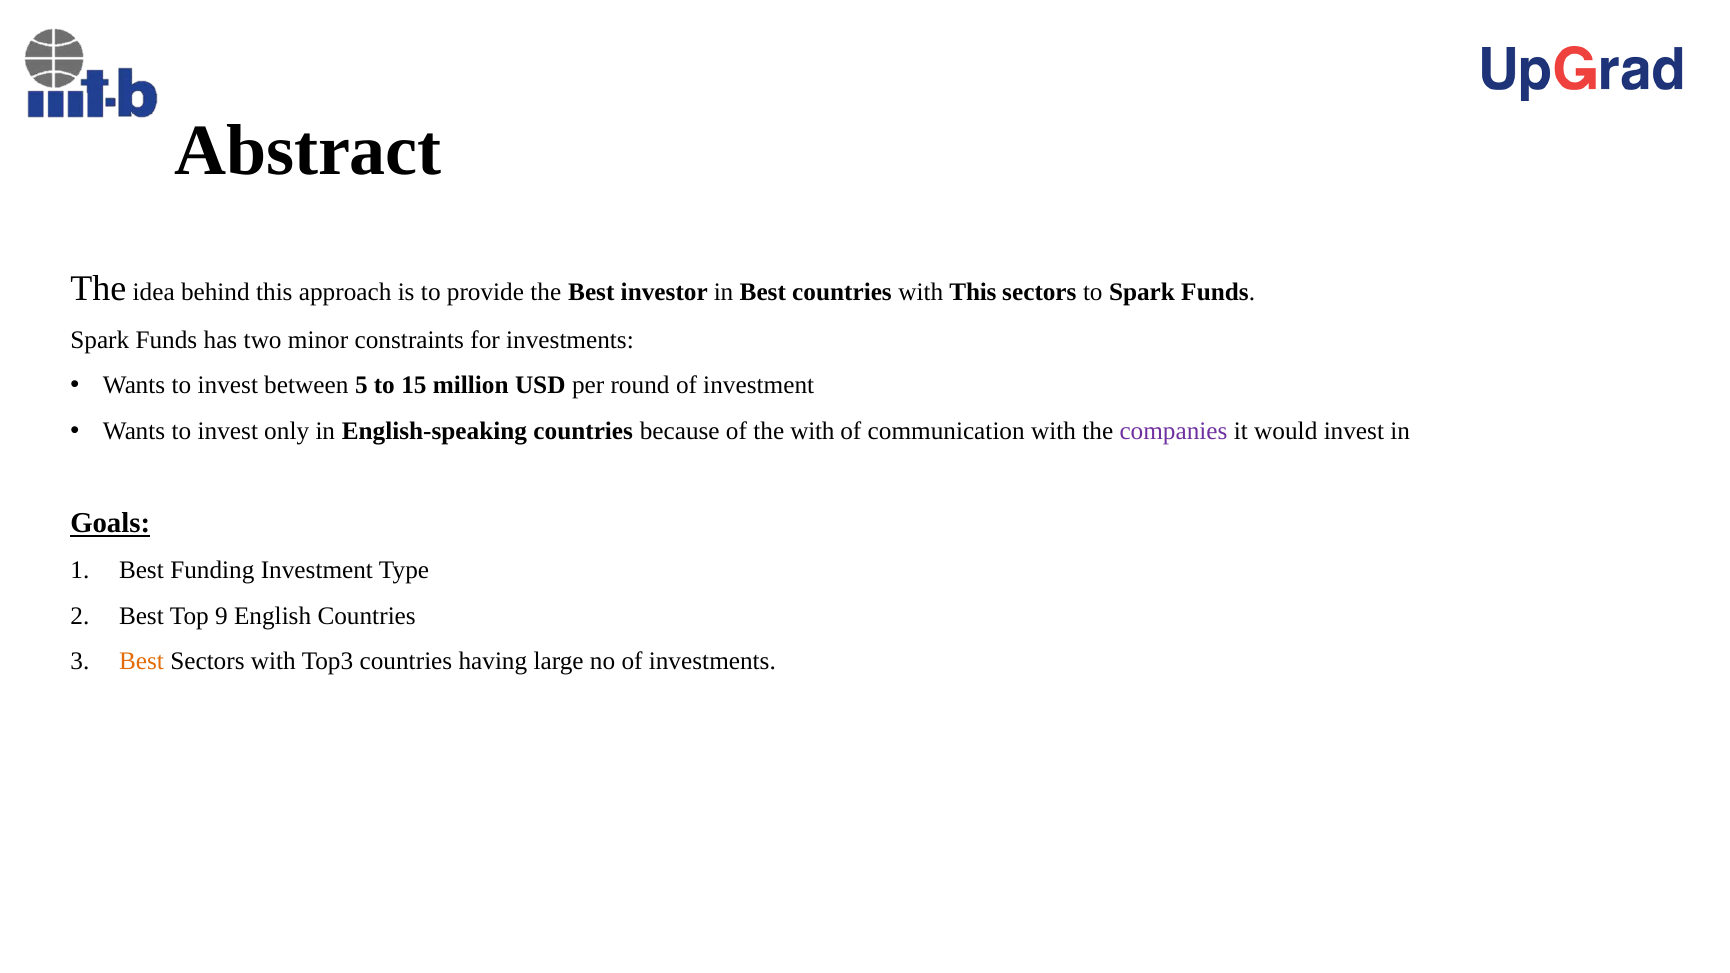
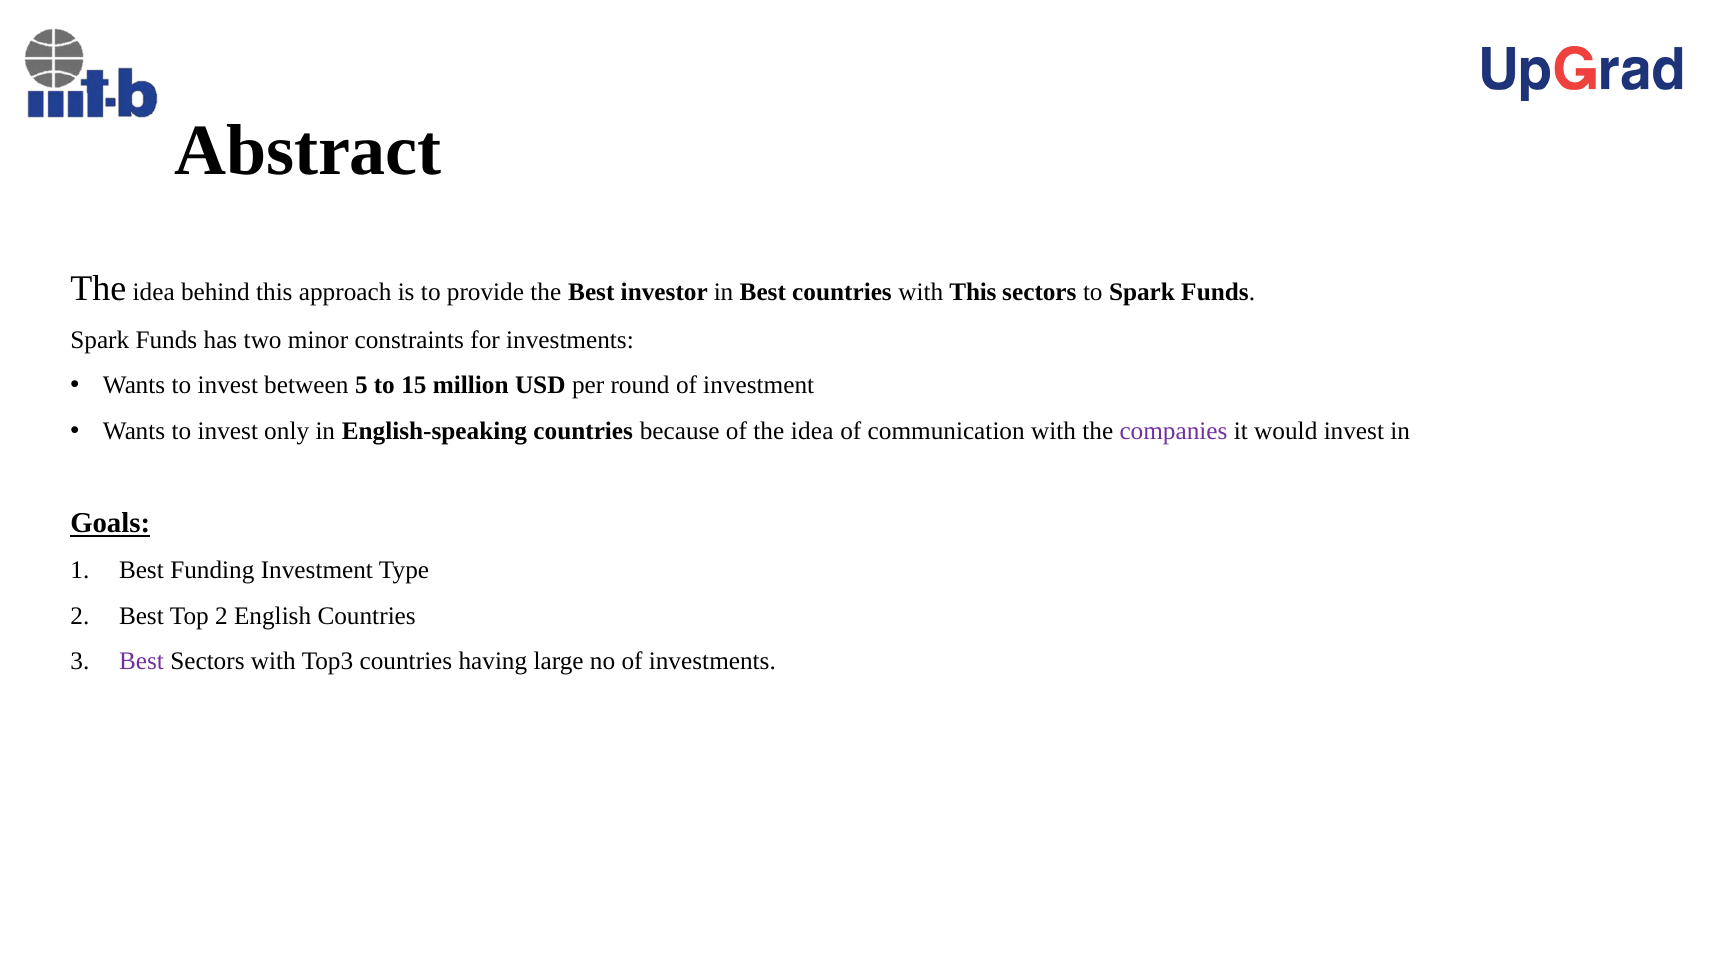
of the with: with -> idea
Top 9: 9 -> 2
Best at (142, 661) colour: orange -> purple
